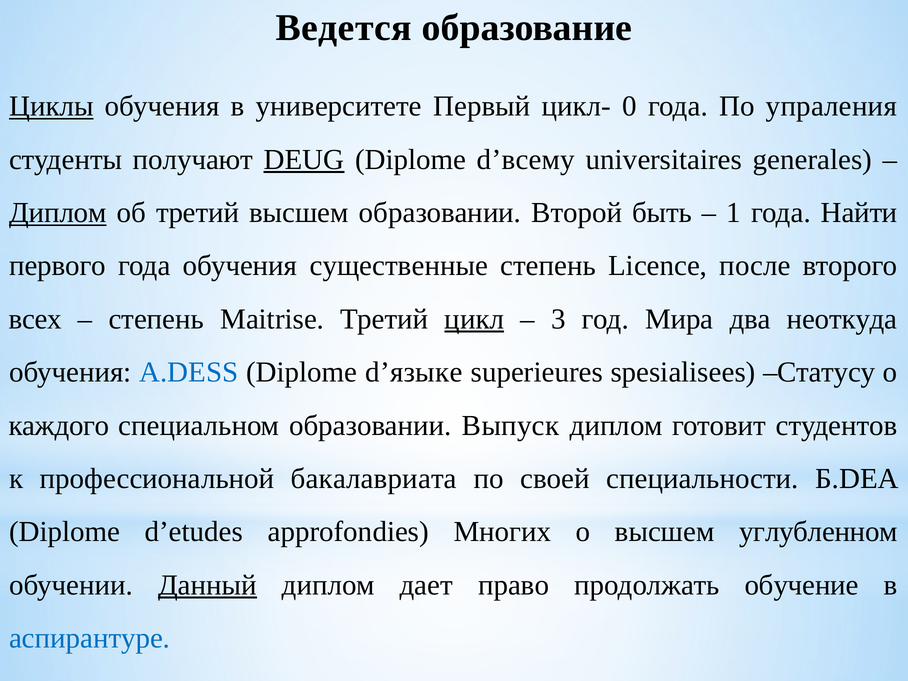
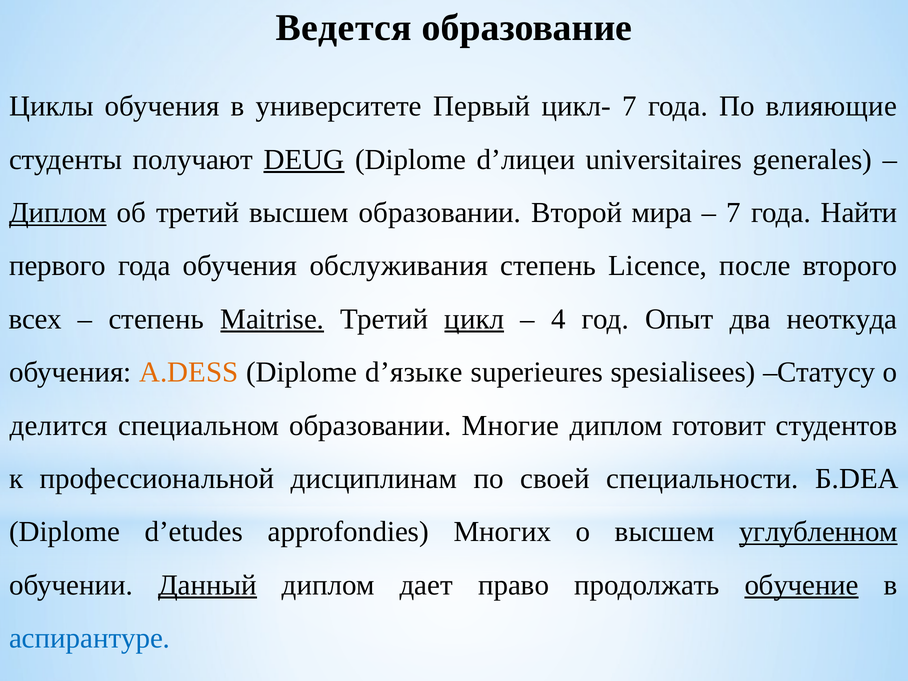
Циклы underline: present -> none
цикл- 0: 0 -> 7
упраления: упраления -> влияющие
d’всему: d’всему -> d’лицеи
быть: быть -> мира
1 at (734, 213): 1 -> 7
существенные: существенные -> обслуживания
Maitrise underline: none -> present
3: 3 -> 4
Мира: Мира -> Опыт
А.DESS colour: blue -> orange
каждого: каждого -> делится
Выпуск: Выпуск -> Многие
бакалавриата: бакалавриата -> дисциплинам
углубленном underline: none -> present
обучение underline: none -> present
